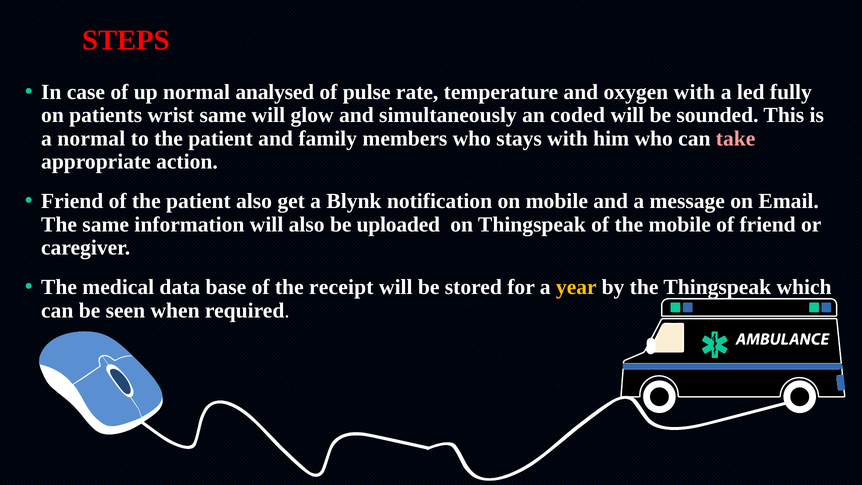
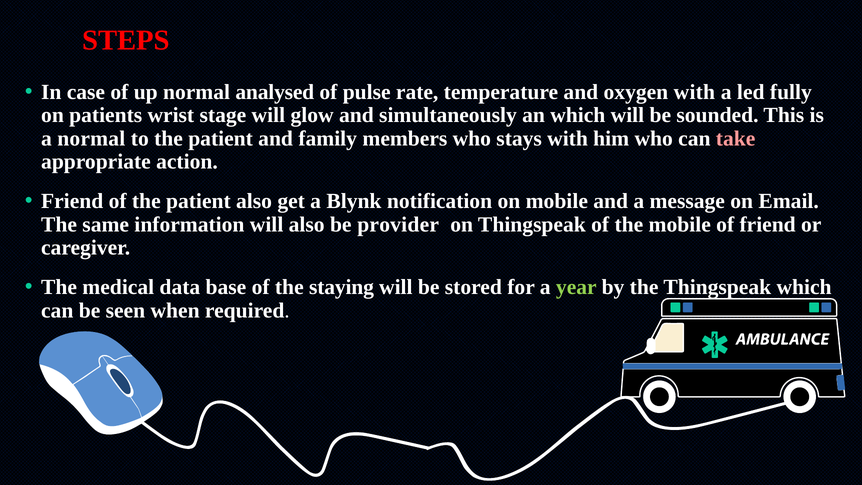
wrist same: same -> stage
an coded: coded -> which
uploaded: uploaded -> provider
receipt: receipt -> staying
year colour: yellow -> light green
